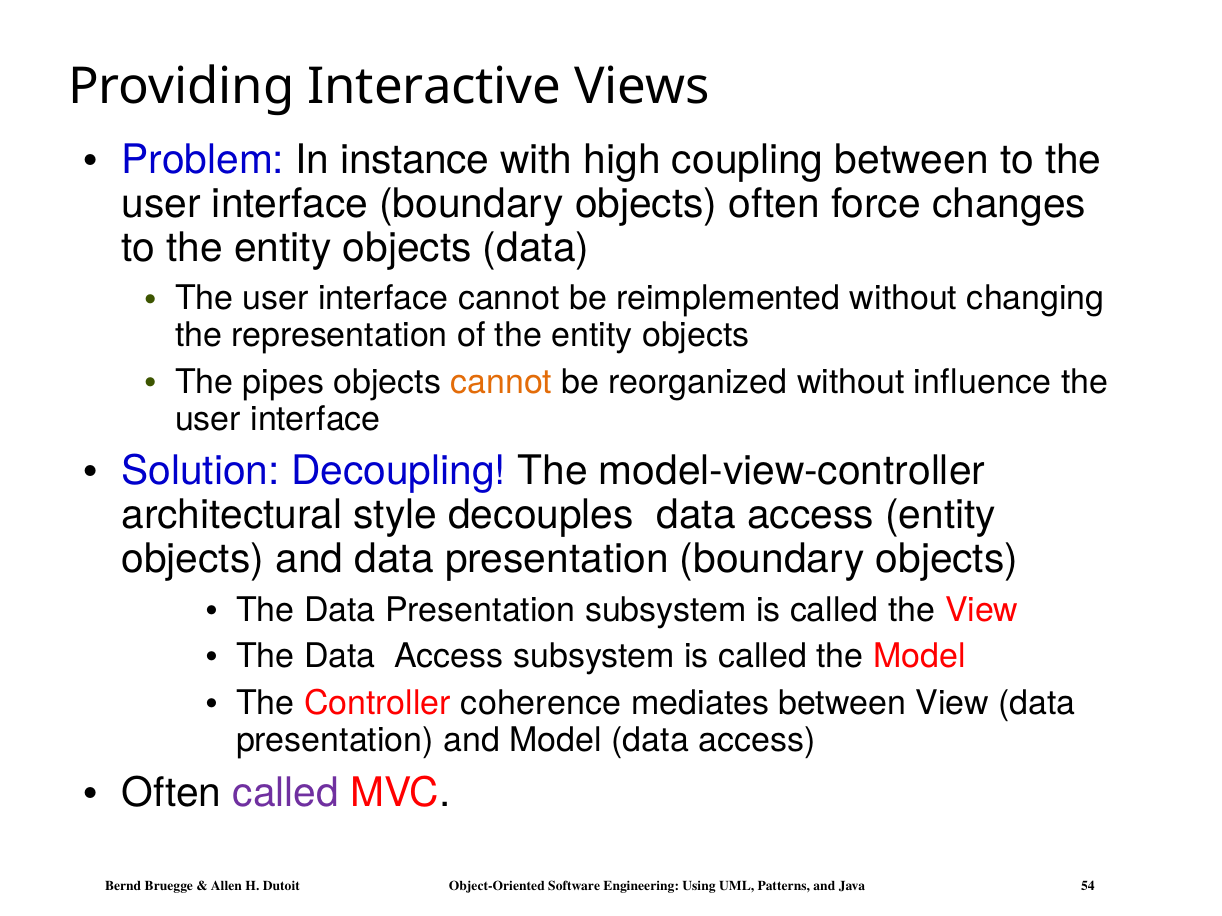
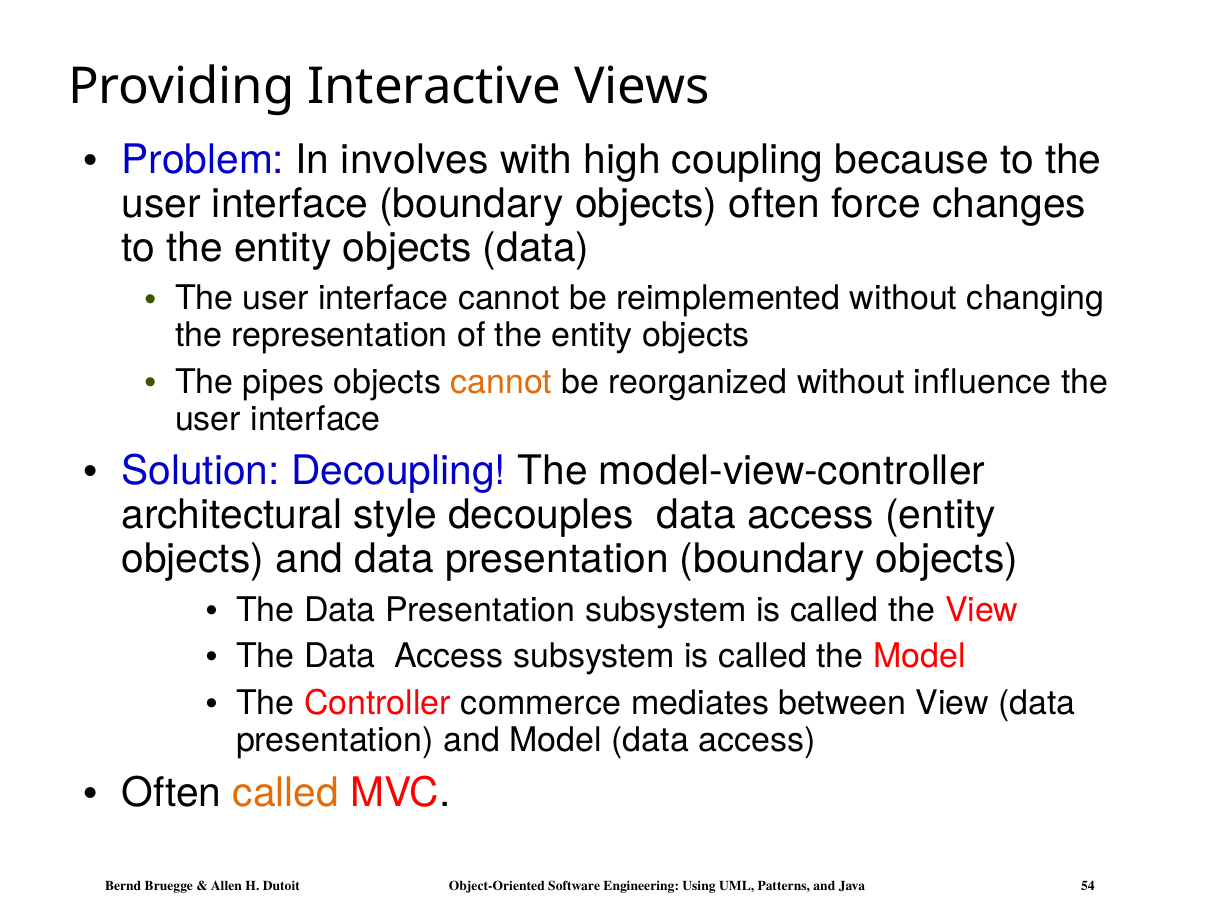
instance: instance -> involves
coupling between: between -> because
coherence: coherence -> commerce
called at (286, 793) colour: purple -> orange
